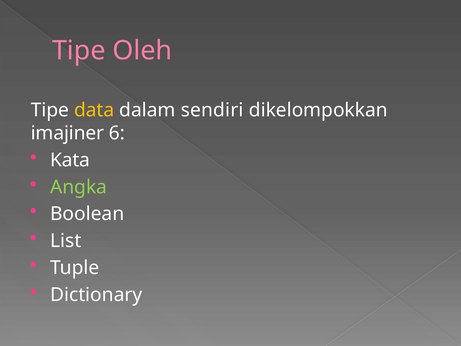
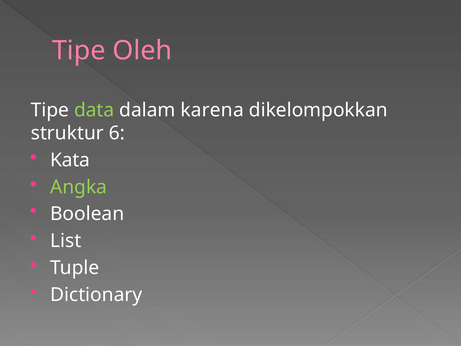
data colour: yellow -> light green
sendiri: sendiri -> karena
imajiner: imajiner -> struktur
